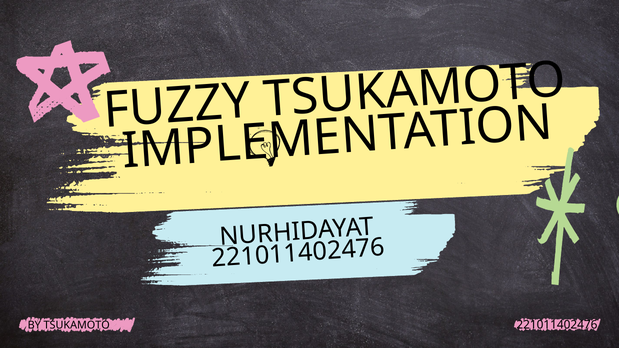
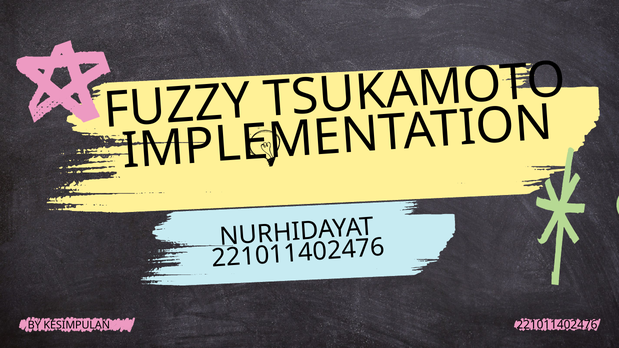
TSUKAMOTO: TSUKAMOTO -> KESIMPULAN
